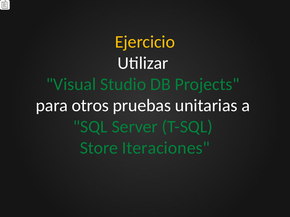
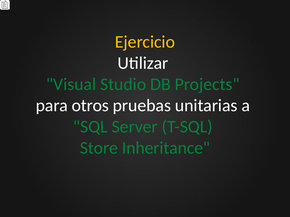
Iteraciones: Iteraciones -> Inheritance
